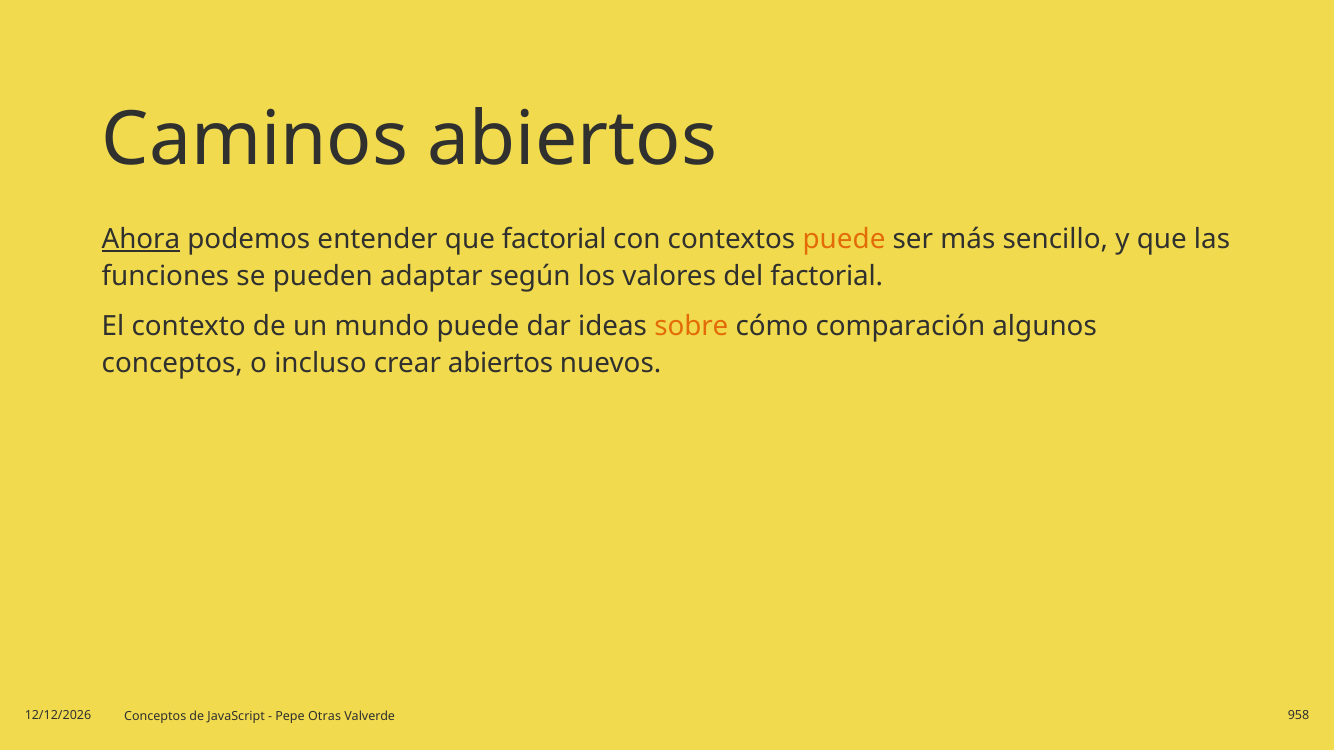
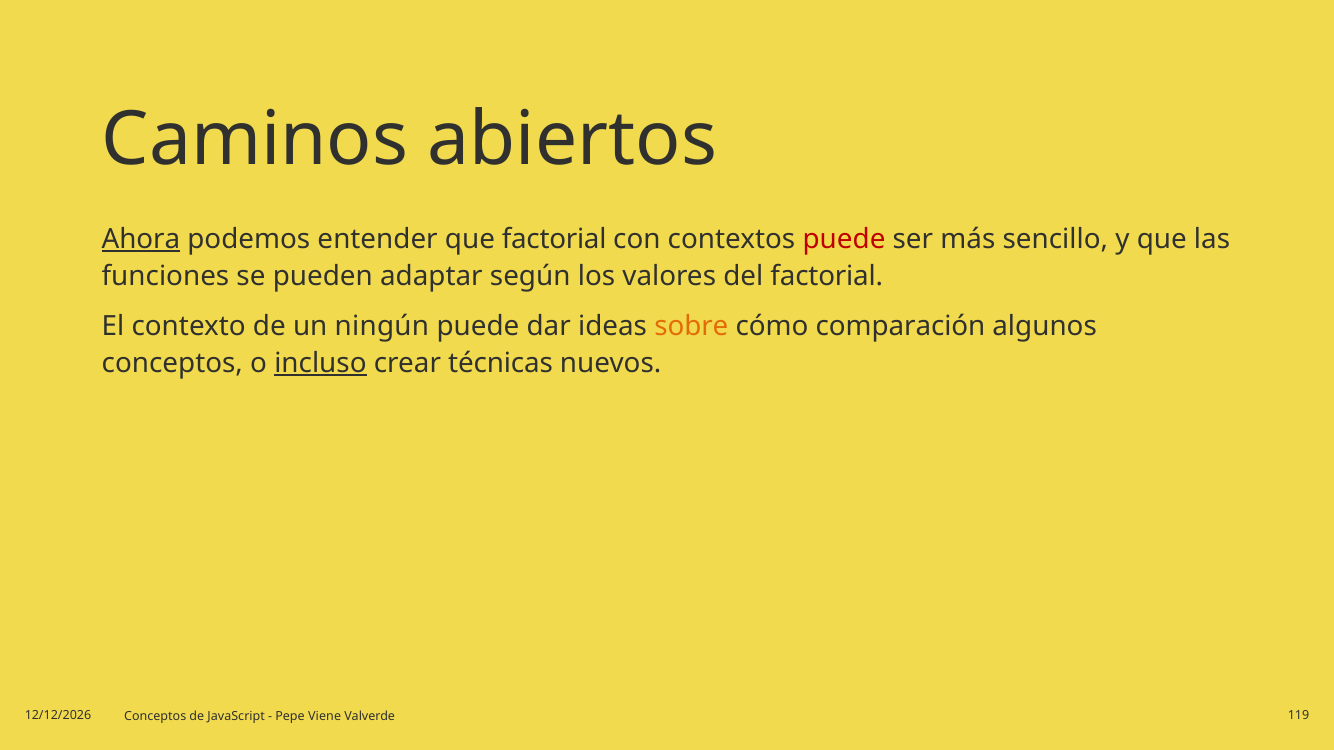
puede at (844, 239) colour: orange -> red
mundo: mundo -> ningún
incluso underline: none -> present
crear abiertos: abiertos -> técnicas
Otras: Otras -> Viene
958: 958 -> 119
